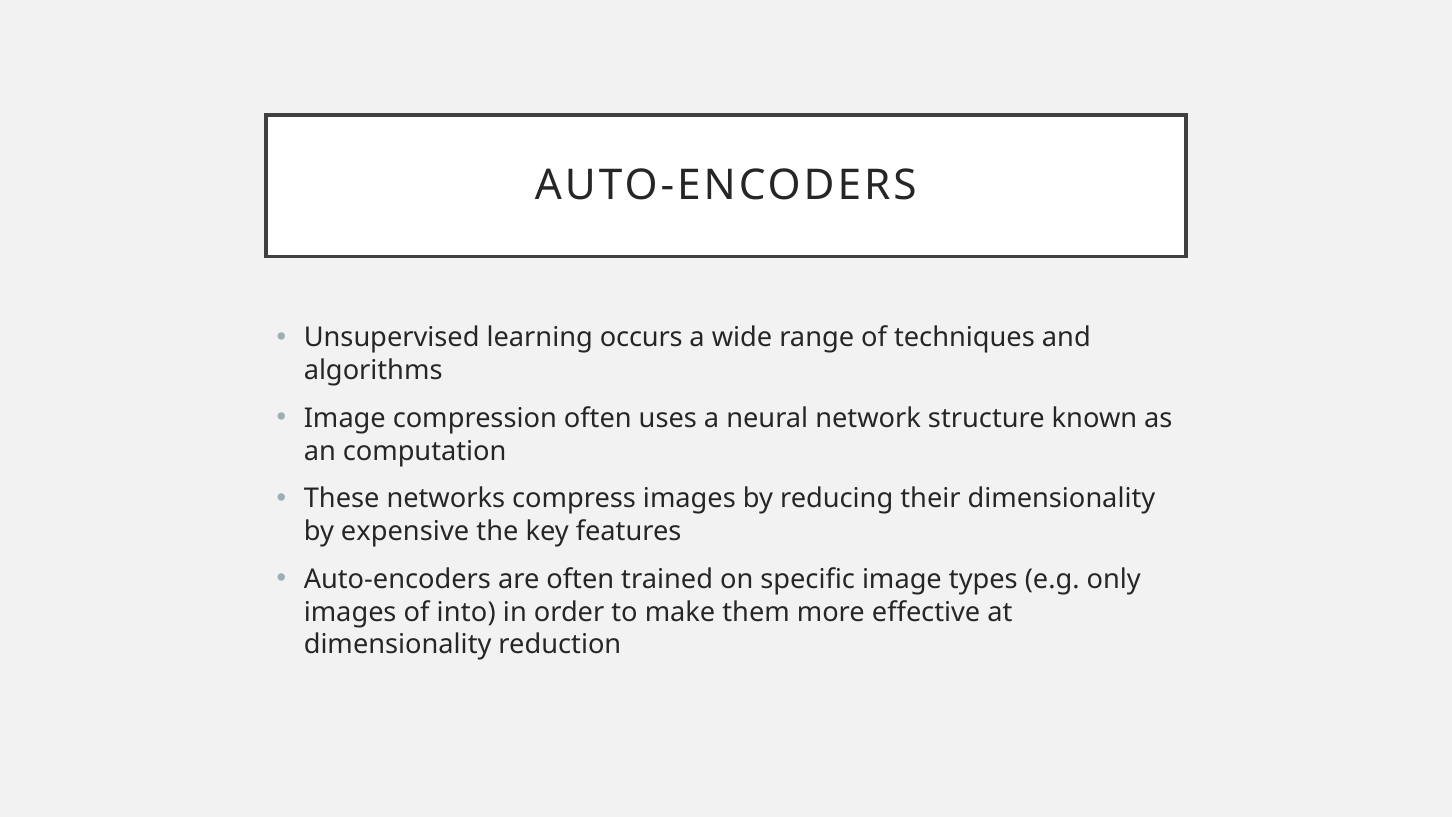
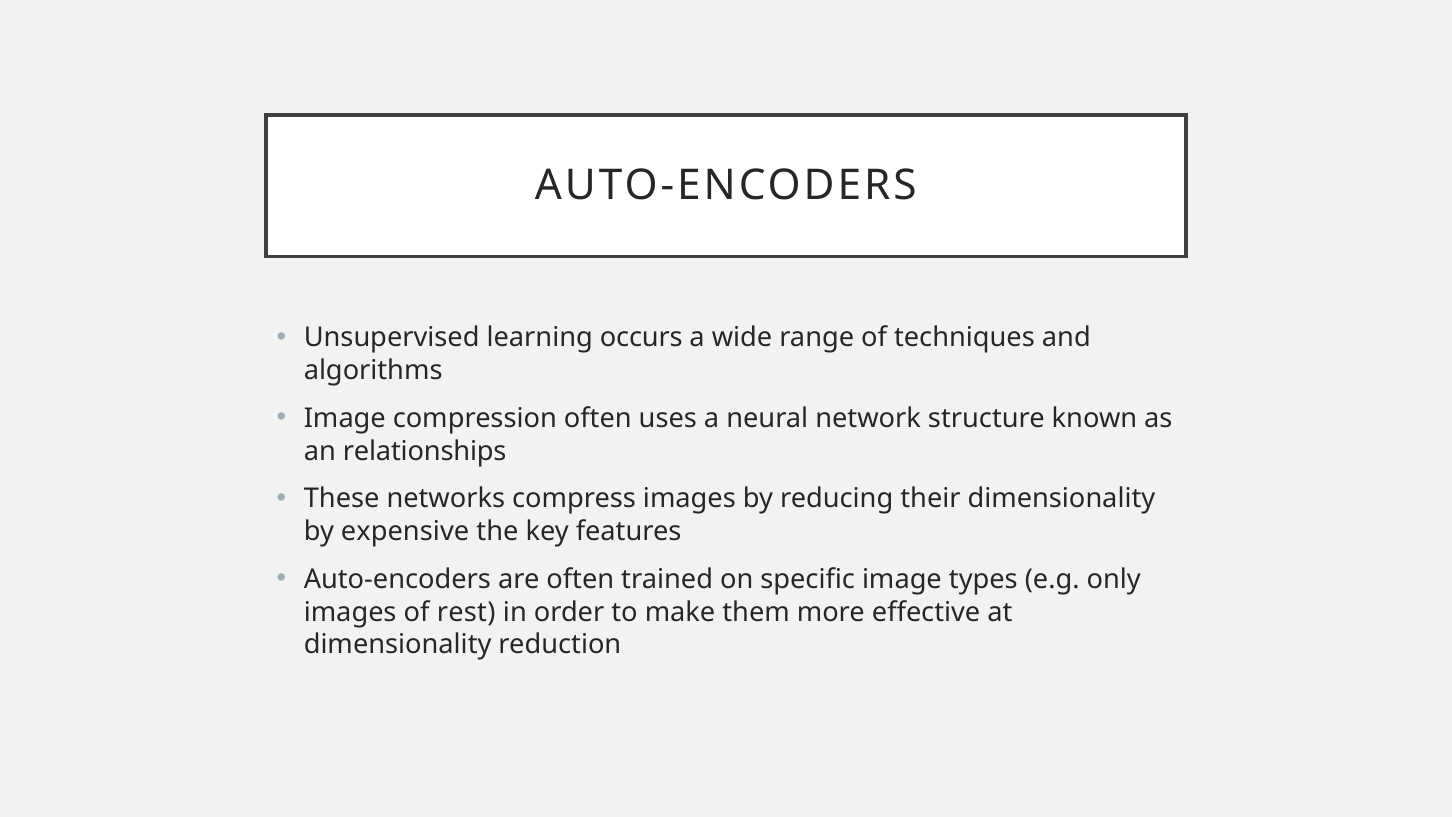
computation: computation -> relationships
into: into -> rest
